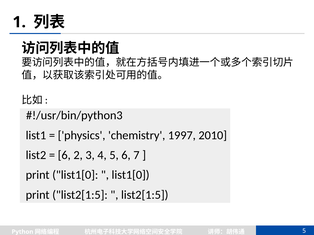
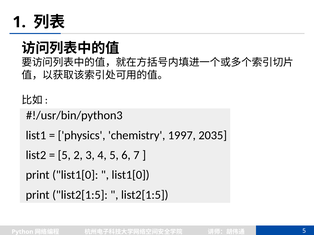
2010: 2010 -> 2035
6 at (64, 155): 6 -> 5
